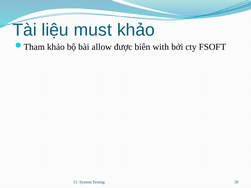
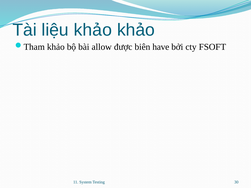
liệu must: must -> khảo
with: with -> have
